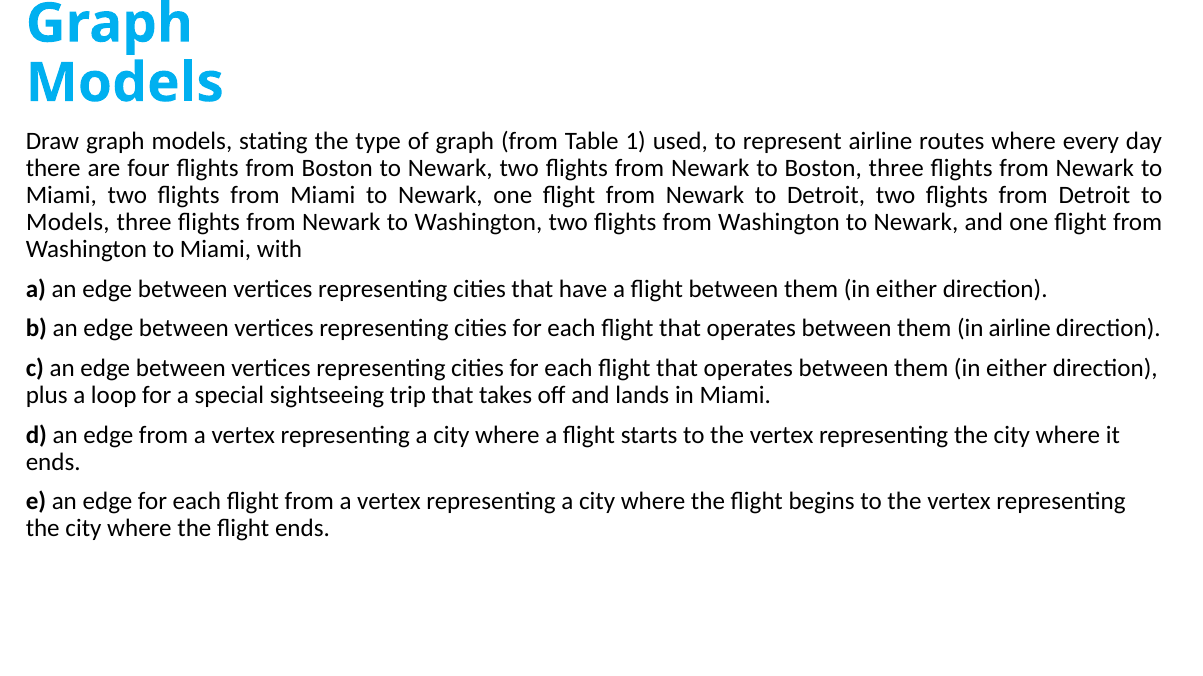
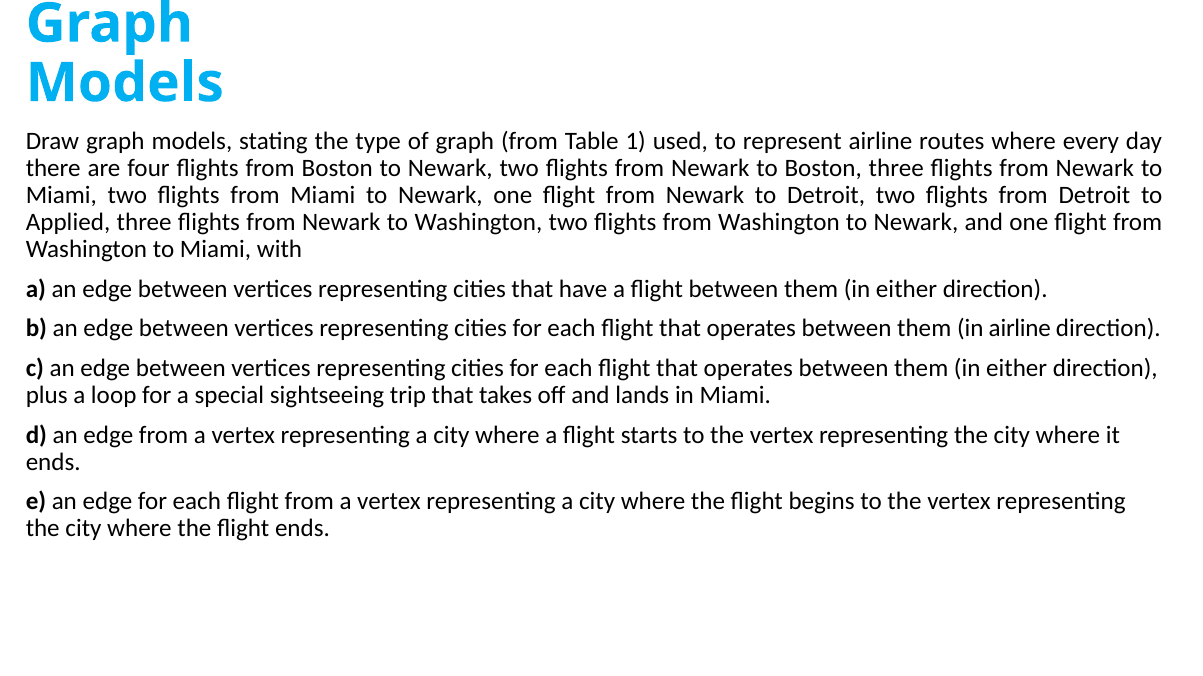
Models at (68, 223): Models -> Applied
